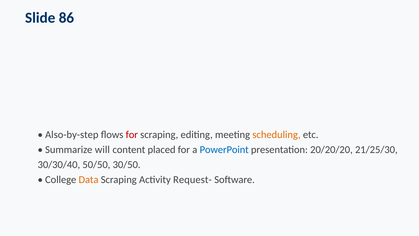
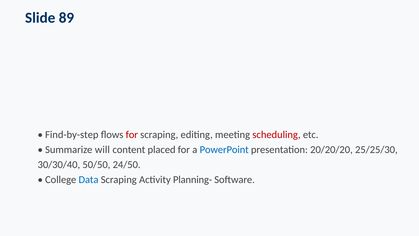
86: 86 -> 89
Also-by-step: Also-by-step -> Find-by-step
scheduling colour: orange -> red
21/25/30: 21/25/30 -> 25/25/30
30/50: 30/50 -> 24/50
Data colour: orange -> blue
Request-: Request- -> Planning-
